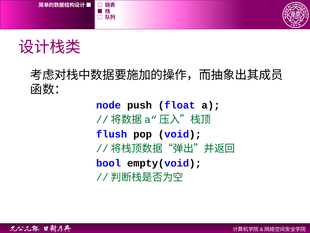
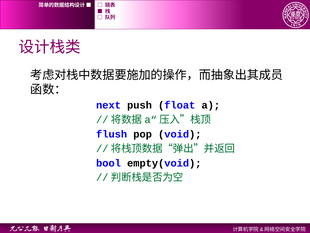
node: node -> next
